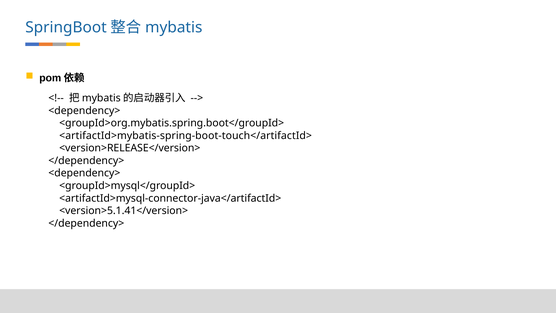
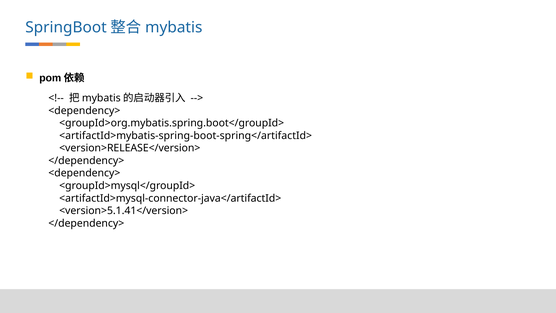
<artifactId>mybatis-spring-boot-touch</artifactId>: <artifactId>mybatis-spring-boot-touch</artifactId> -> <artifactId>mybatis-spring-boot-spring</artifactId>
